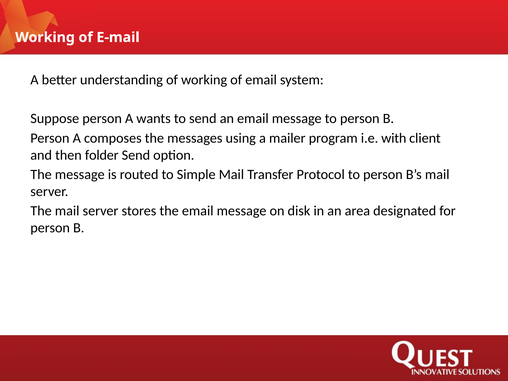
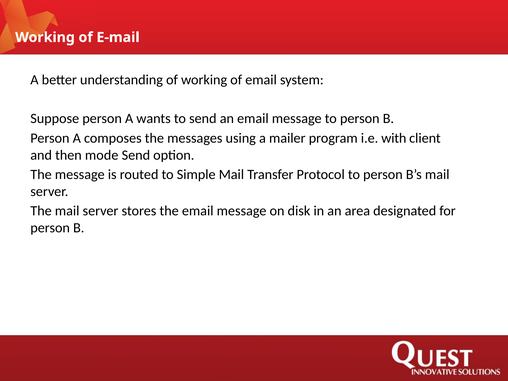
folder: folder -> mode
